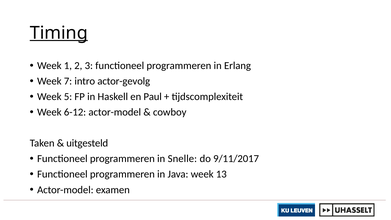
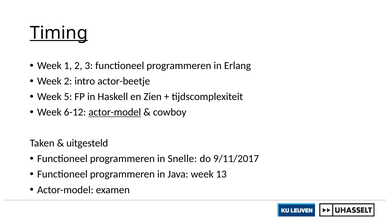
Week 7: 7 -> 2
actor-gevolg: actor-gevolg -> actor-beetje
Paul: Paul -> Zien
actor-model at (115, 112) underline: none -> present
